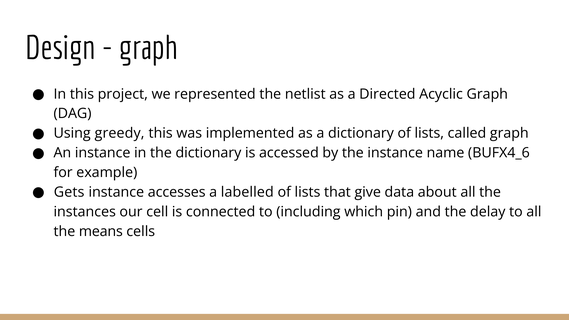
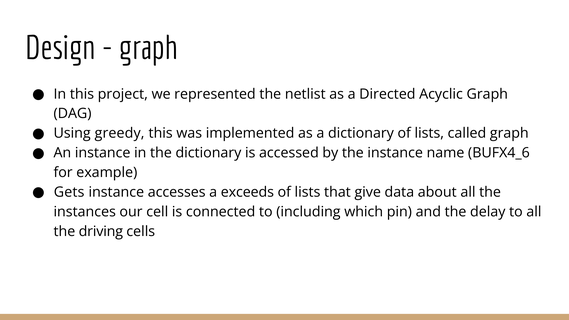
labelled: labelled -> exceeds
means: means -> driving
